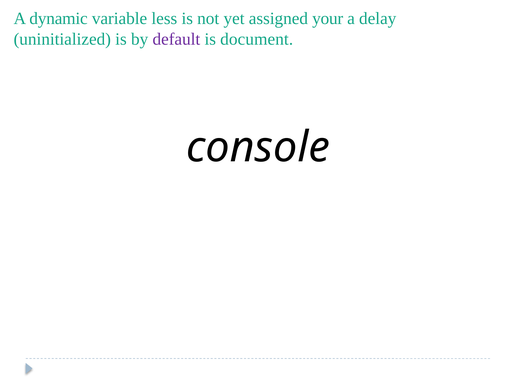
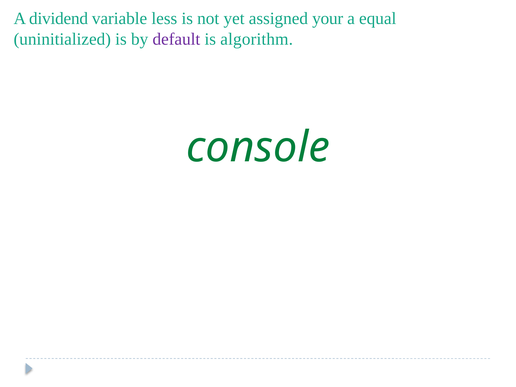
dynamic: dynamic -> dividend
delay: delay -> equal
document: document -> algorithm
console colour: black -> green
